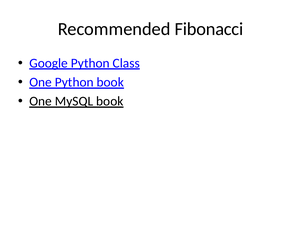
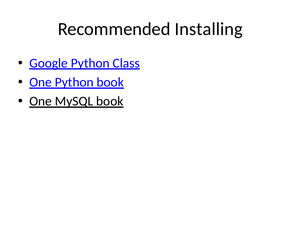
Fibonacci: Fibonacci -> Installing
